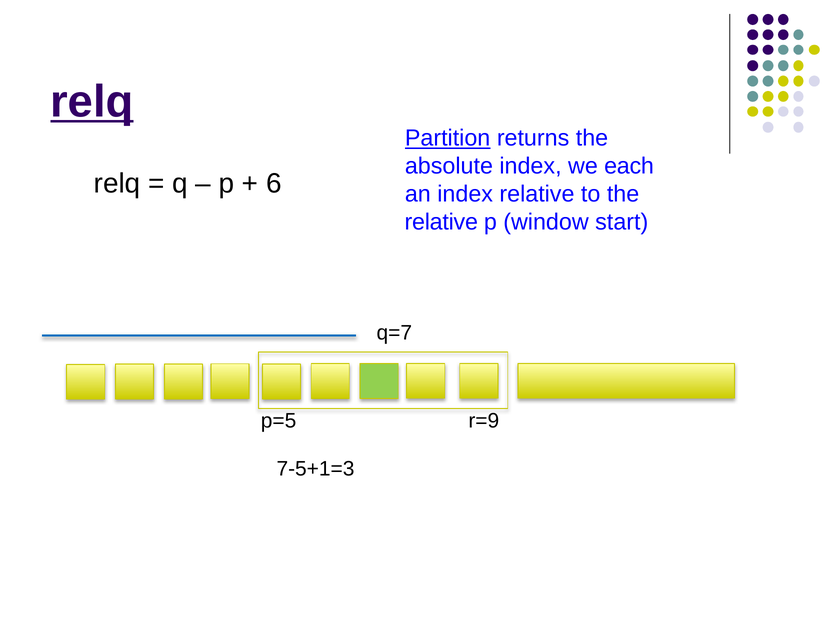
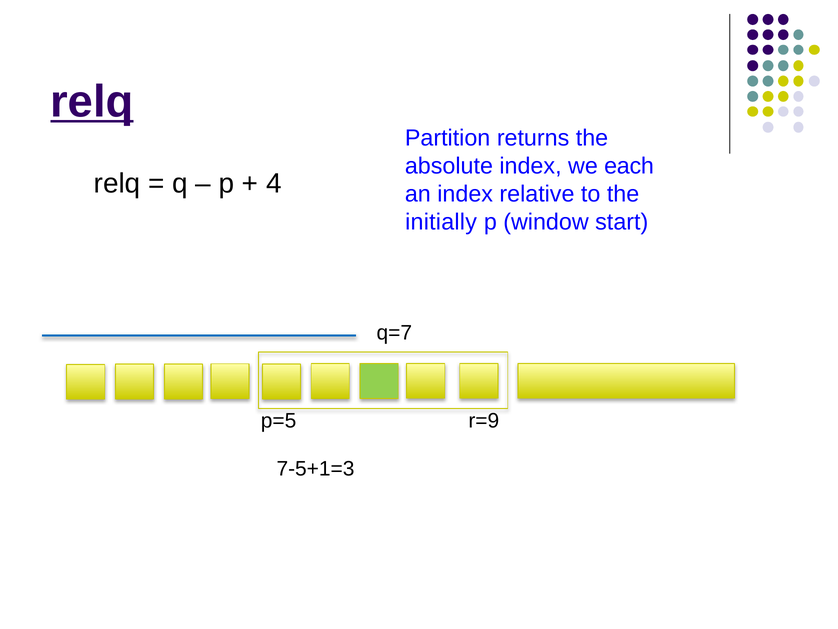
Partition underline: present -> none
6: 6 -> 4
relative at (441, 222): relative -> initially
